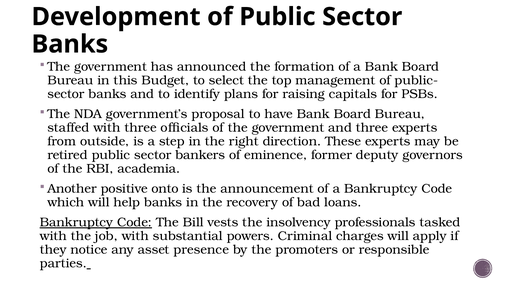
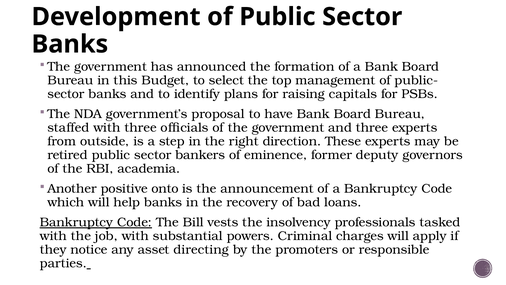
presence: presence -> directing
